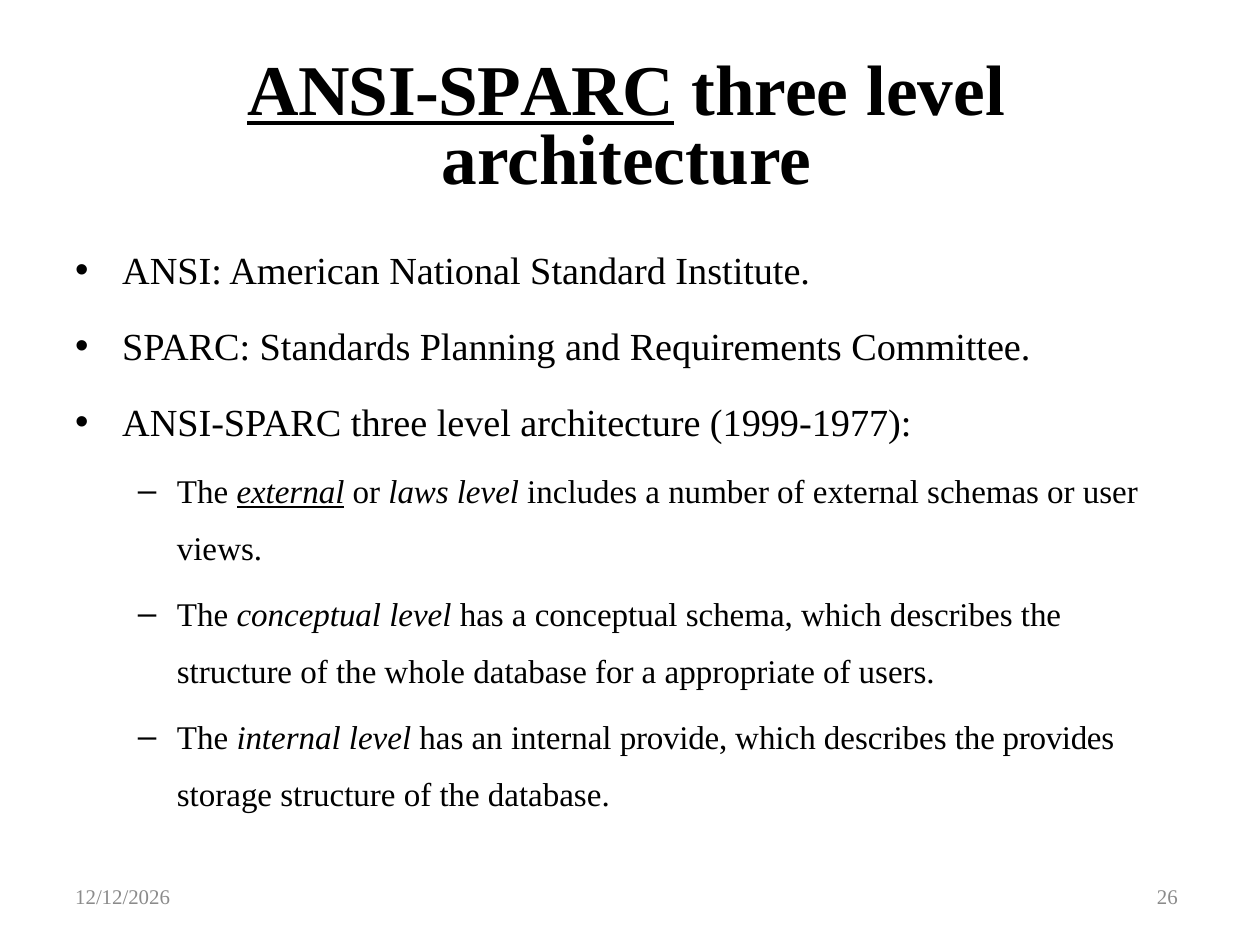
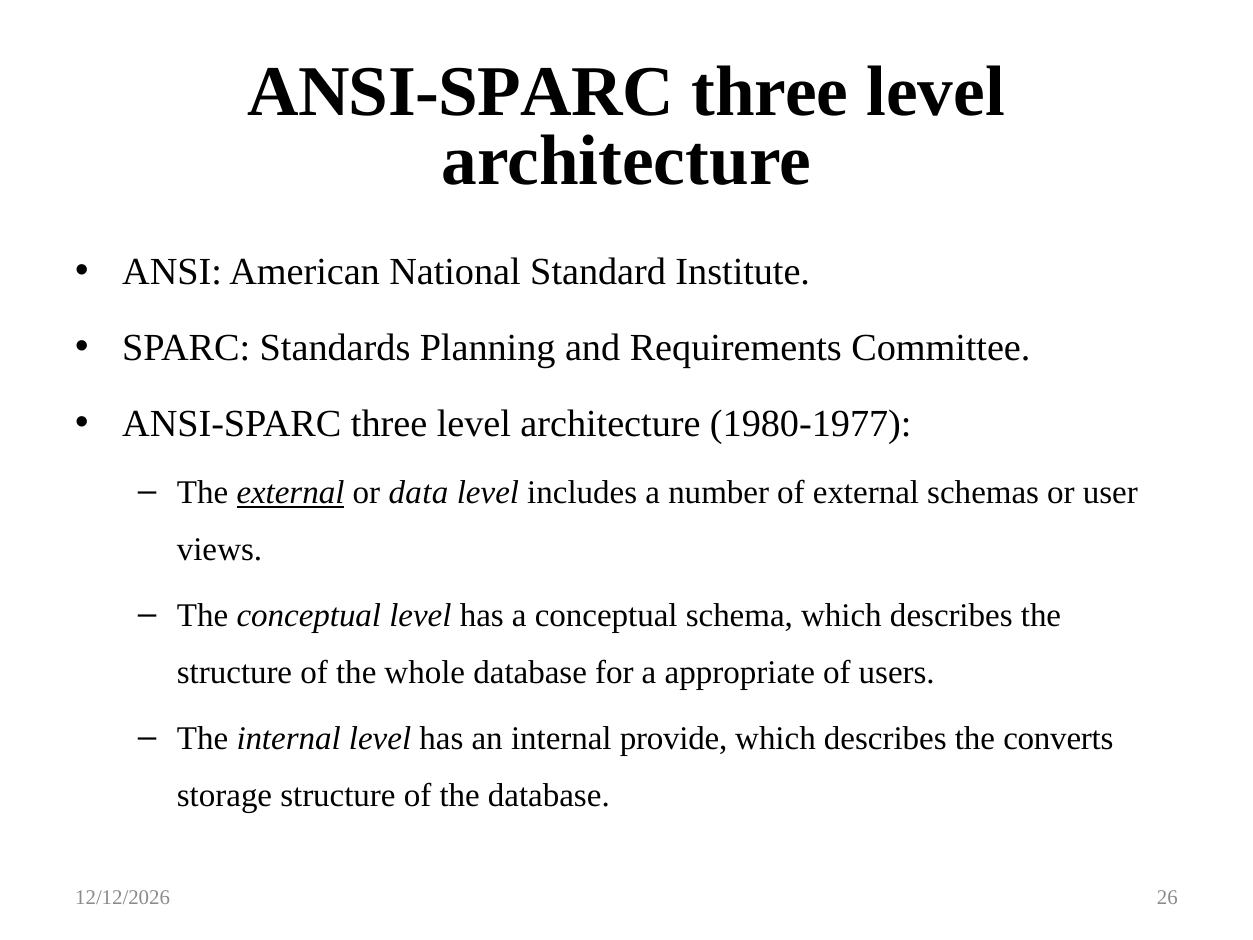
ANSI-SPARC at (461, 92) underline: present -> none
1999-1977: 1999-1977 -> 1980-1977
laws: laws -> data
provides: provides -> converts
